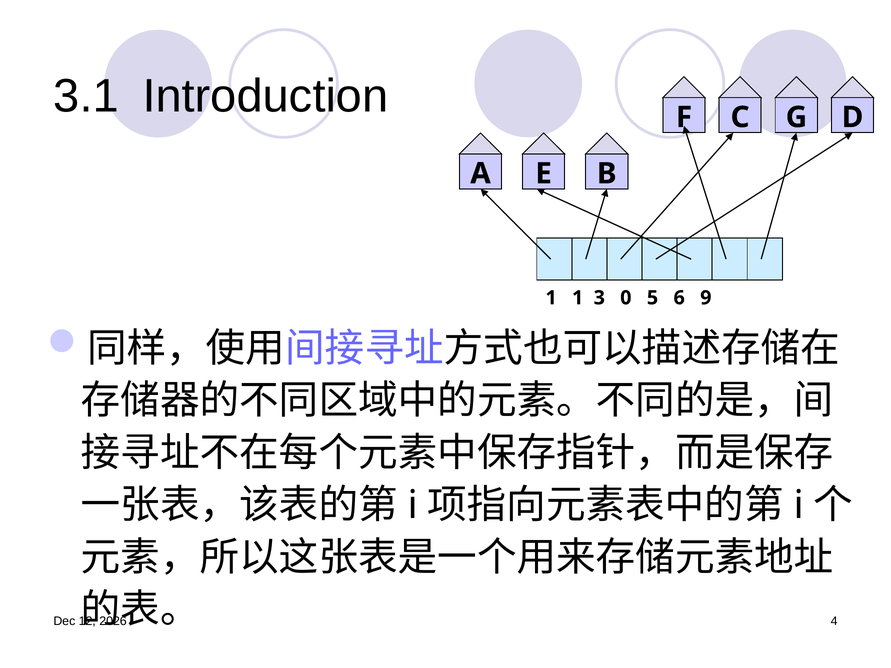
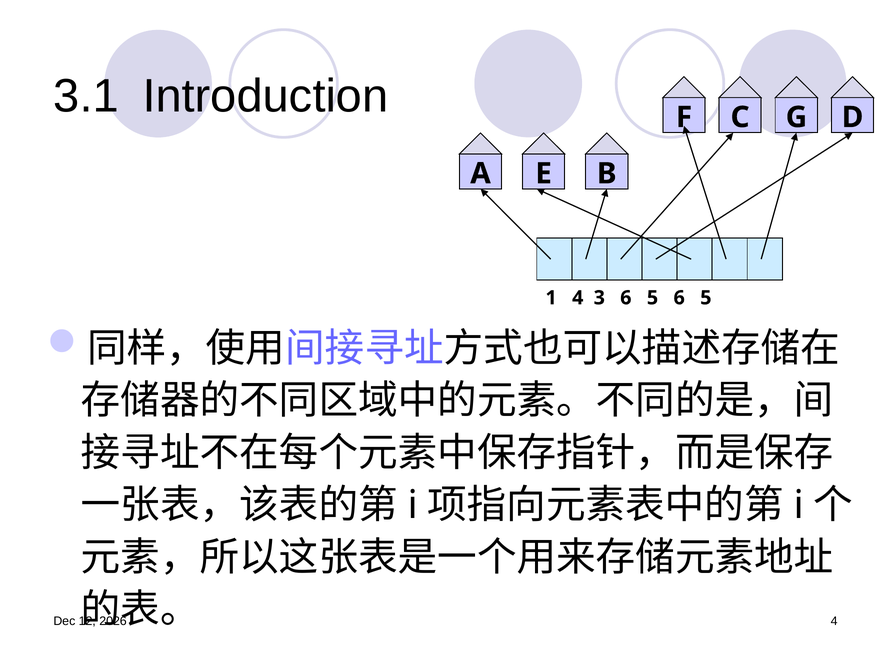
1 1: 1 -> 4
3 0: 0 -> 6
5 6 9: 9 -> 5
